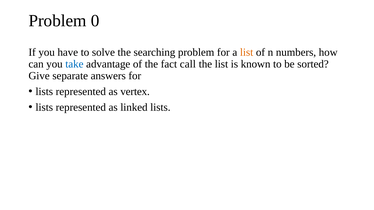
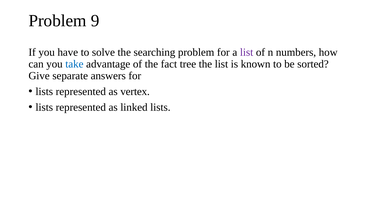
0: 0 -> 9
list at (247, 52) colour: orange -> purple
call: call -> tree
